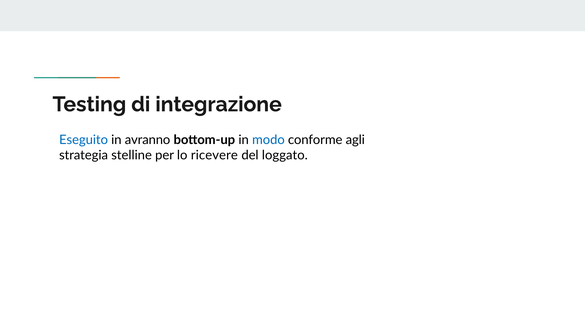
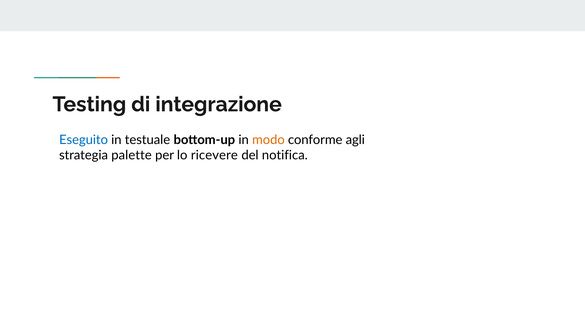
avranno: avranno -> testuale
modo colour: blue -> orange
stelline: stelline -> palette
loggato: loggato -> notifica
